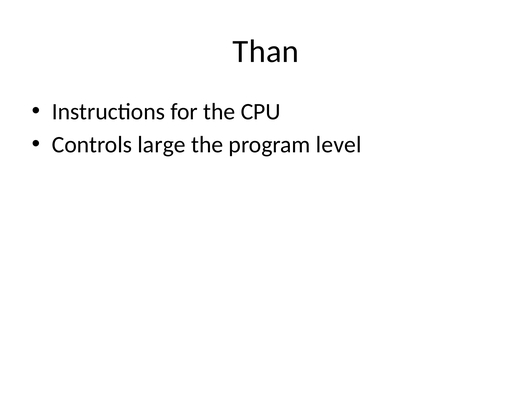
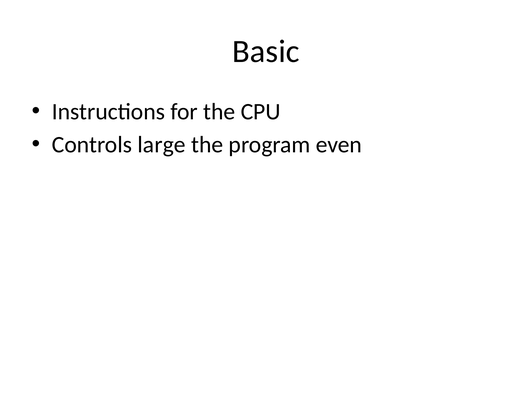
Than: Than -> Basic
level: level -> even
